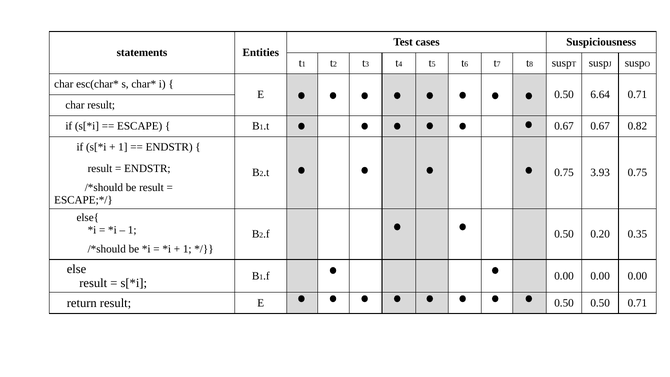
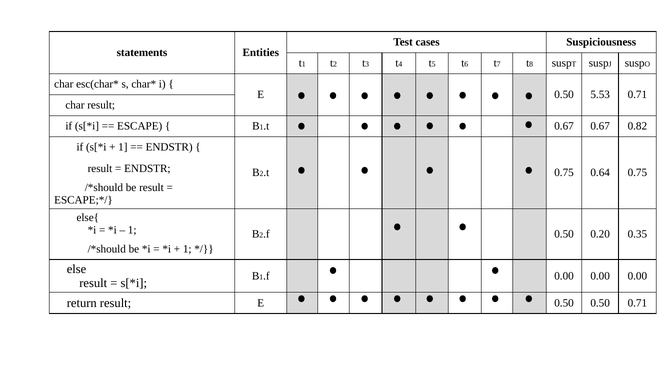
6.64: 6.64 -> 5.53
3.93: 3.93 -> 0.64
